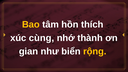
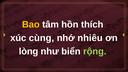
thành: thành -> nhiêu
gian: gian -> lòng
rộng colour: yellow -> light green
